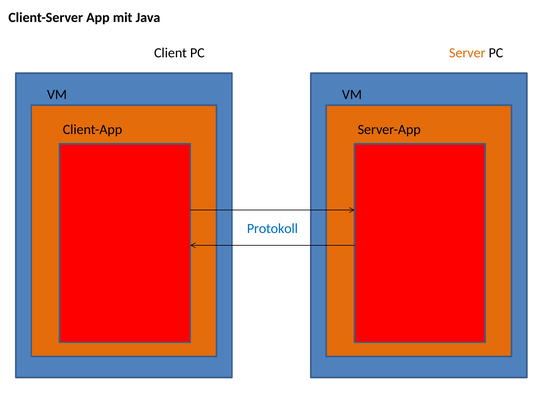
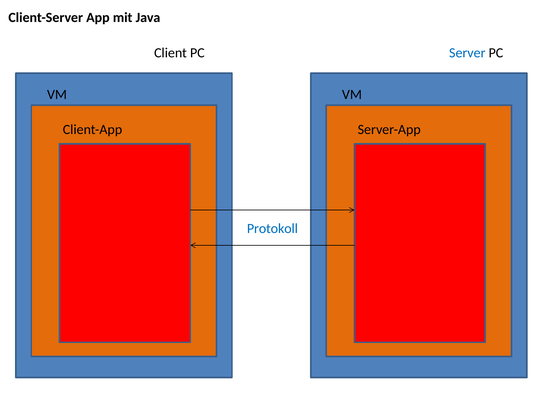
Server colour: orange -> blue
